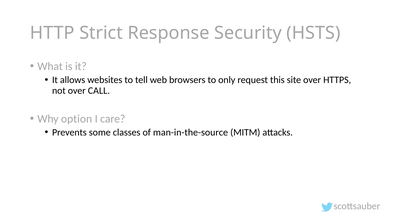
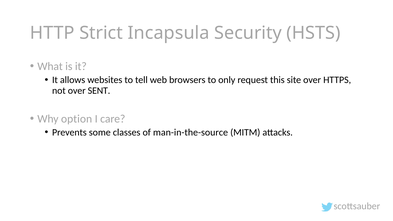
Response: Response -> Incapsula
CALL: CALL -> SENT
